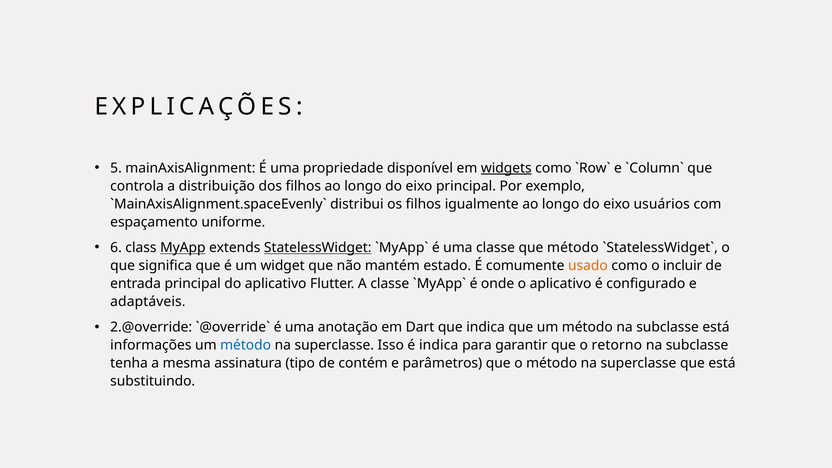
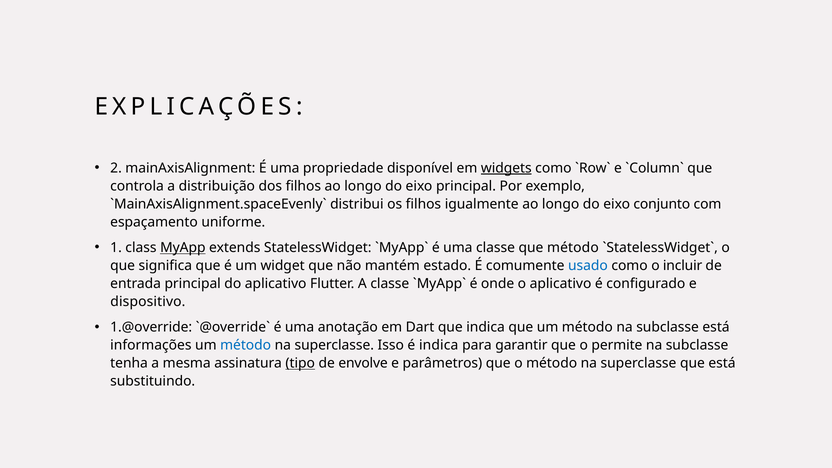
5: 5 -> 2
usuários: usuários -> conjunto
6: 6 -> 1
StatelessWidget underline: present -> none
usado colour: orange -> blue
adaptáveis: adaptáveis -> dispositivo
2.@override: 2.@override -> 1.@override
retorno: retorno -> permite
tipo underline: none -> present
contém: contém -> envolve
